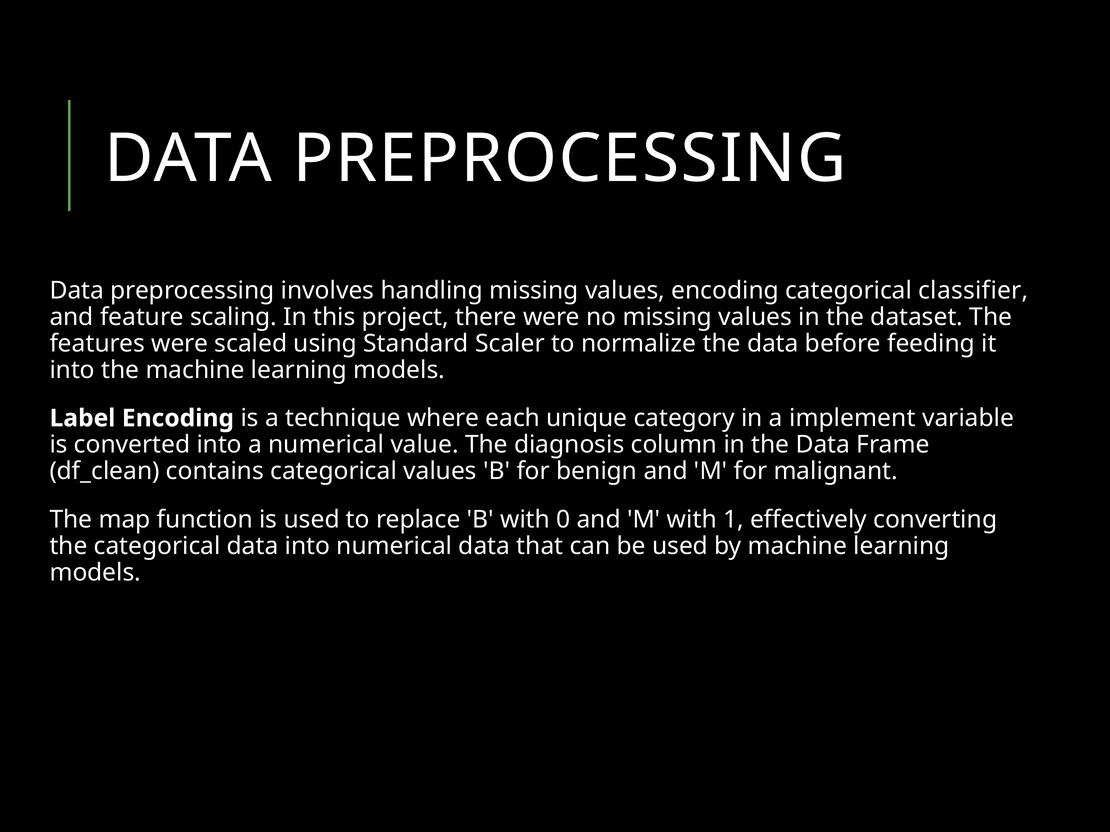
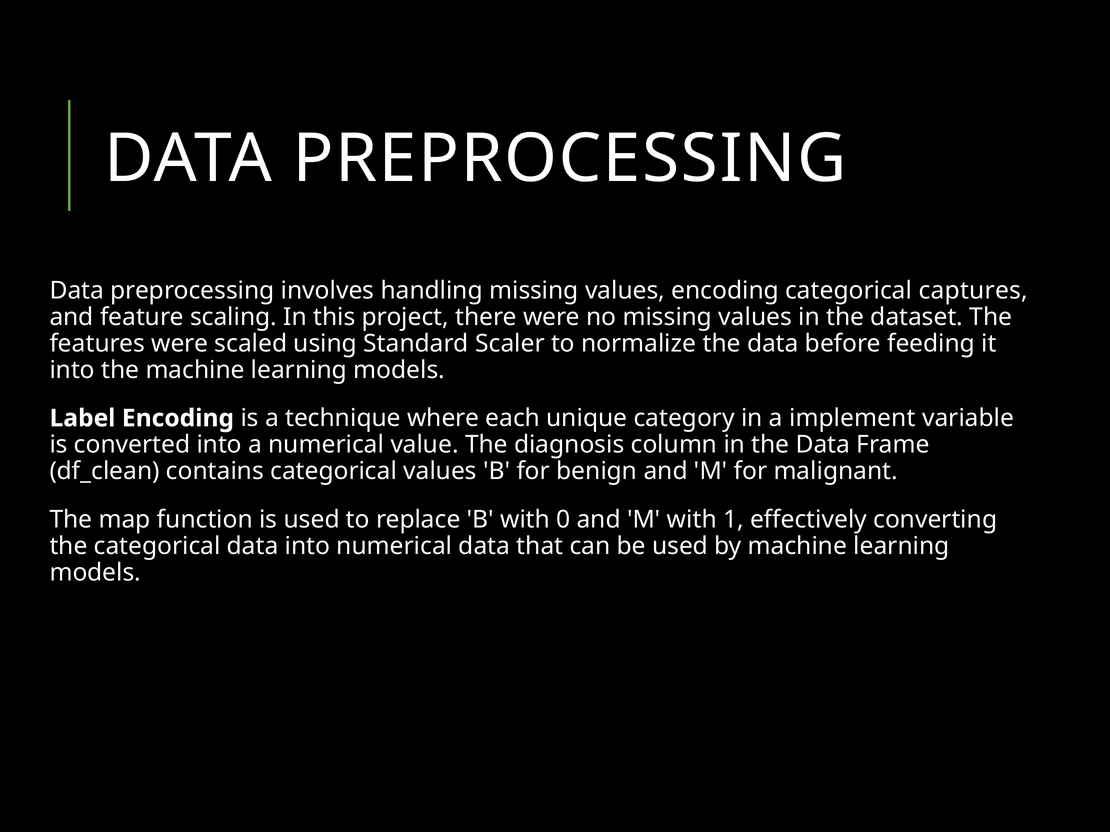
classifier: classifier -> captures
